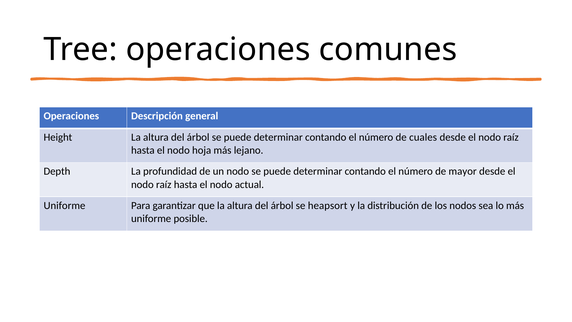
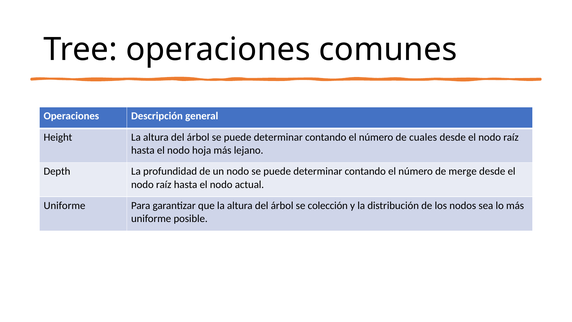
mayor: mayor -> merge
heapsort: heapsort -> colección
